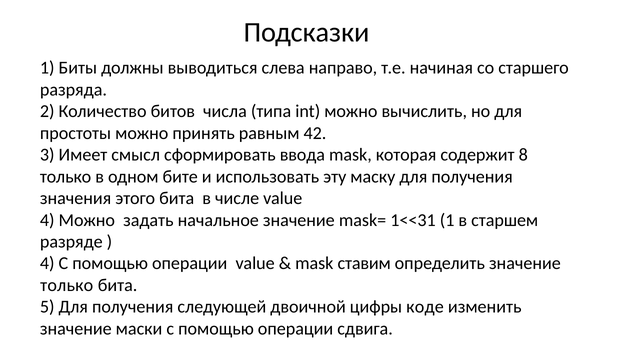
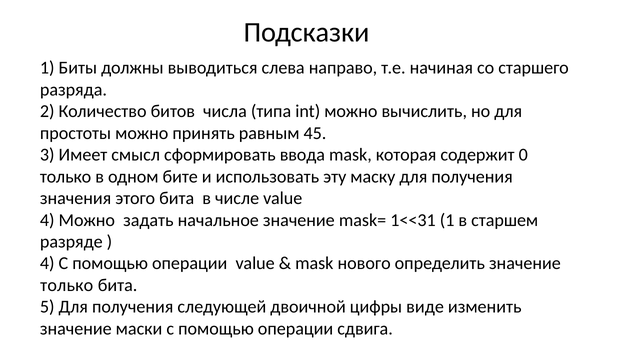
42: 42 -> 45
8: 8 -> 0
ставим: ставим -> нового
коде: коде -> виде
